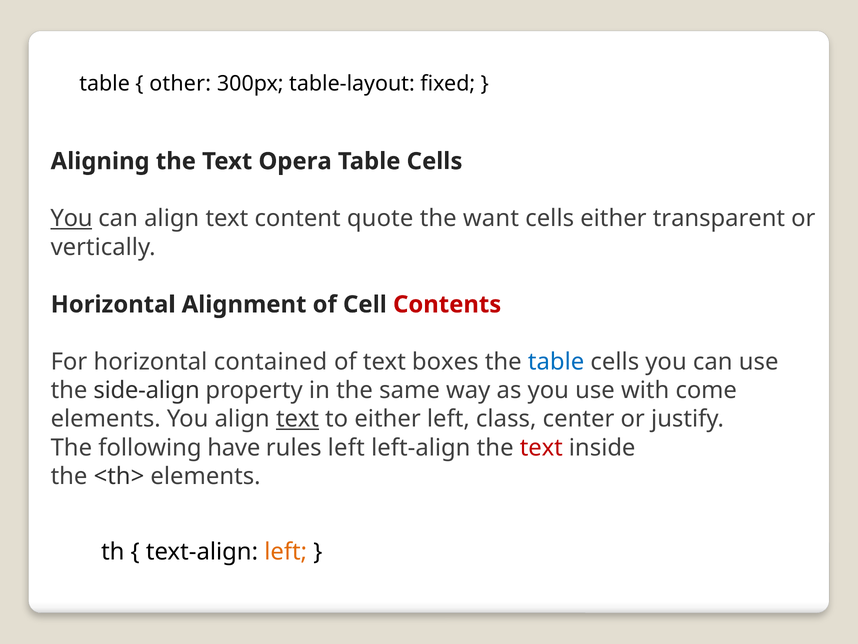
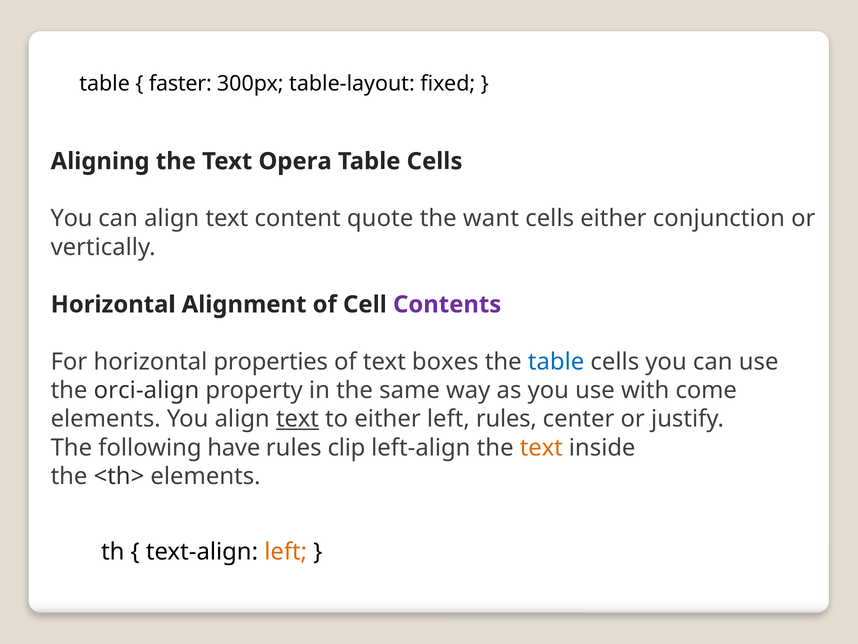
other: other -> faster
You at (72, 218) underline: present -> none
transparent: transparent -> conjunction
Contents colour: red -> purple
contained: contained -> properties
side-align: side-align -> orci-align
left class: class -> rules
rules left: left -> clip
text at (541, 447) colour: red -> orange
